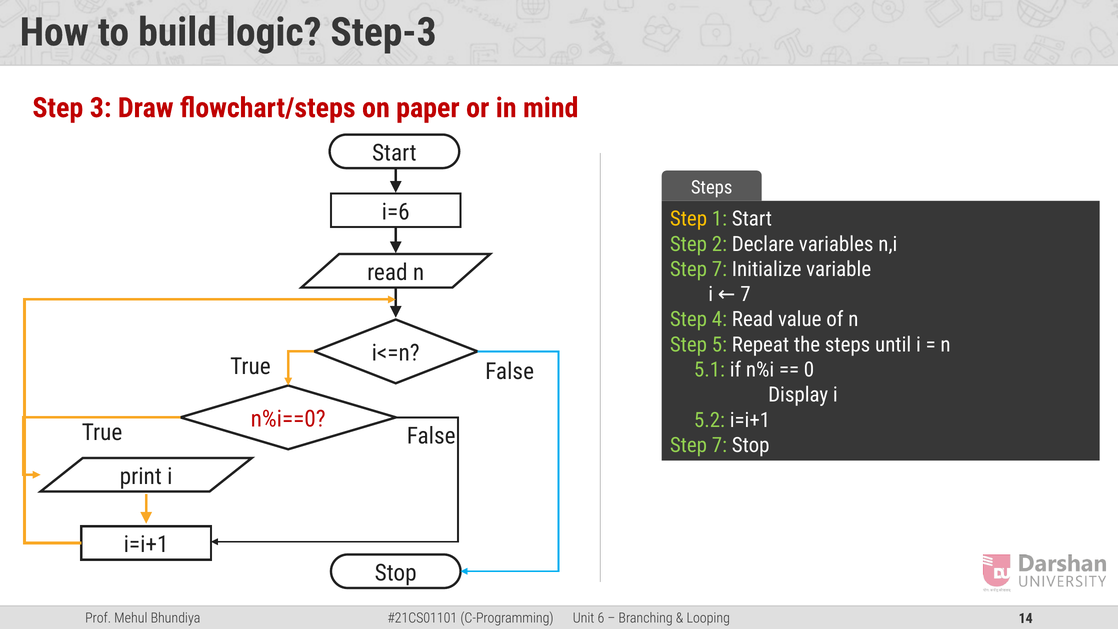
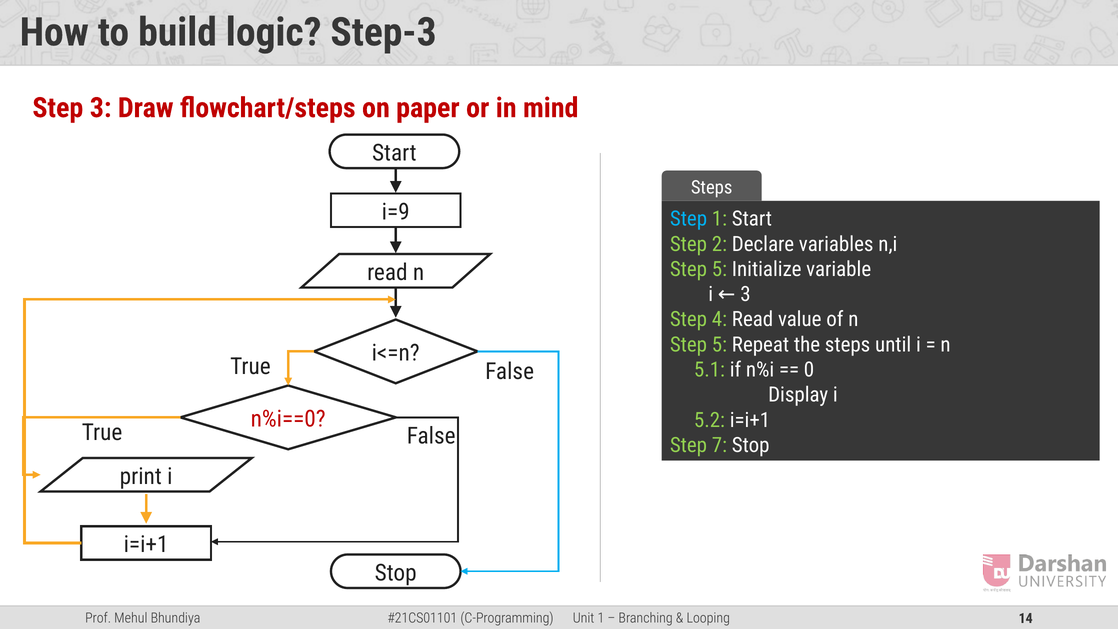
i=6: i=6 -> i=9
Step at (689, 219) colour: yellow -> light blue
7 at (719, 269): 7 -> 5
i 7: 7 -> 3
6 at (601, 618): 6 -> 1
